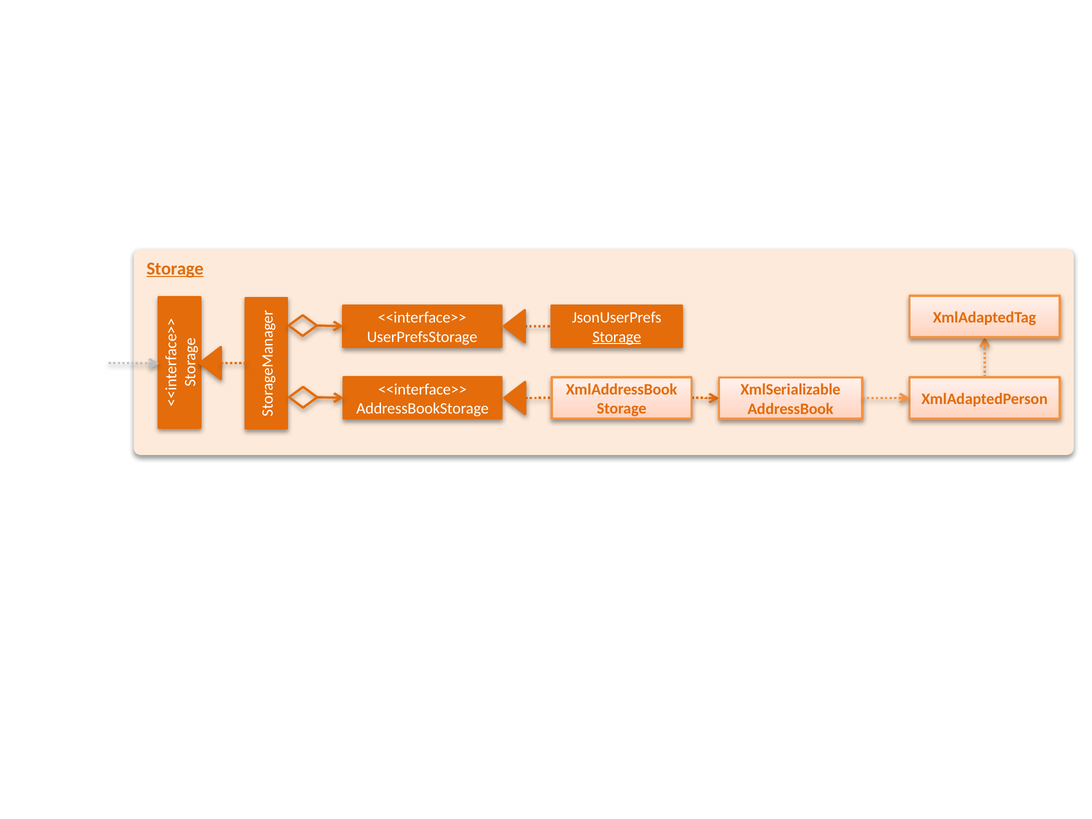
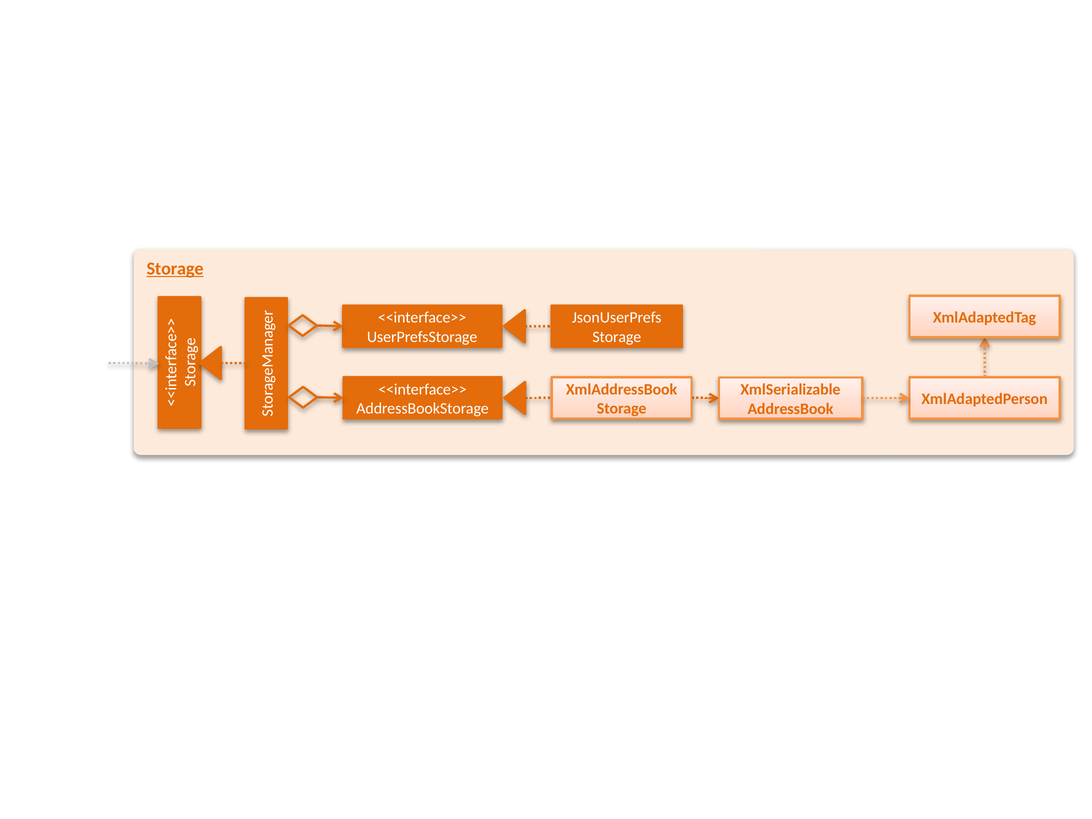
Storage at (617, 337) underline: present -> none
